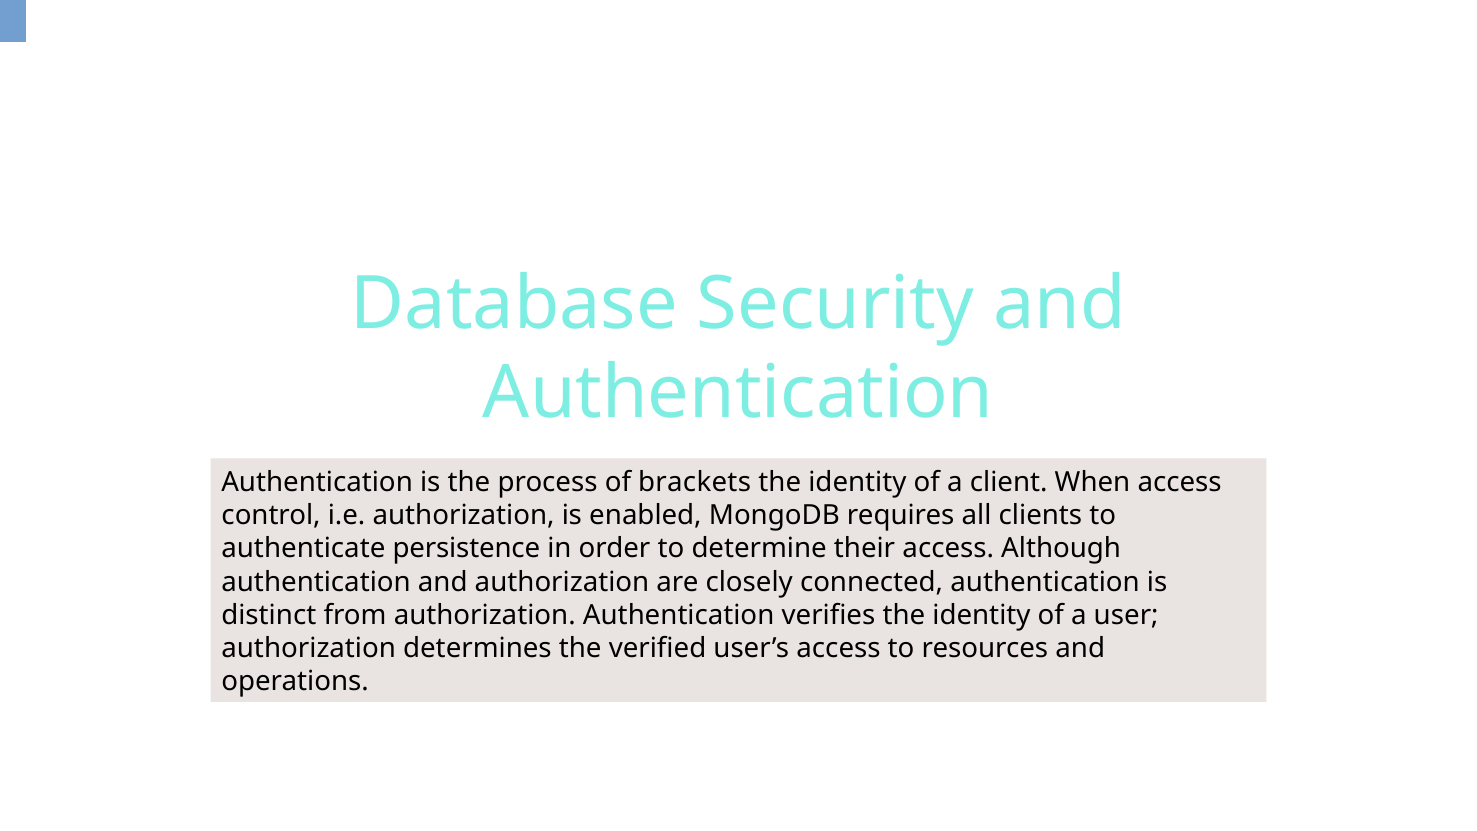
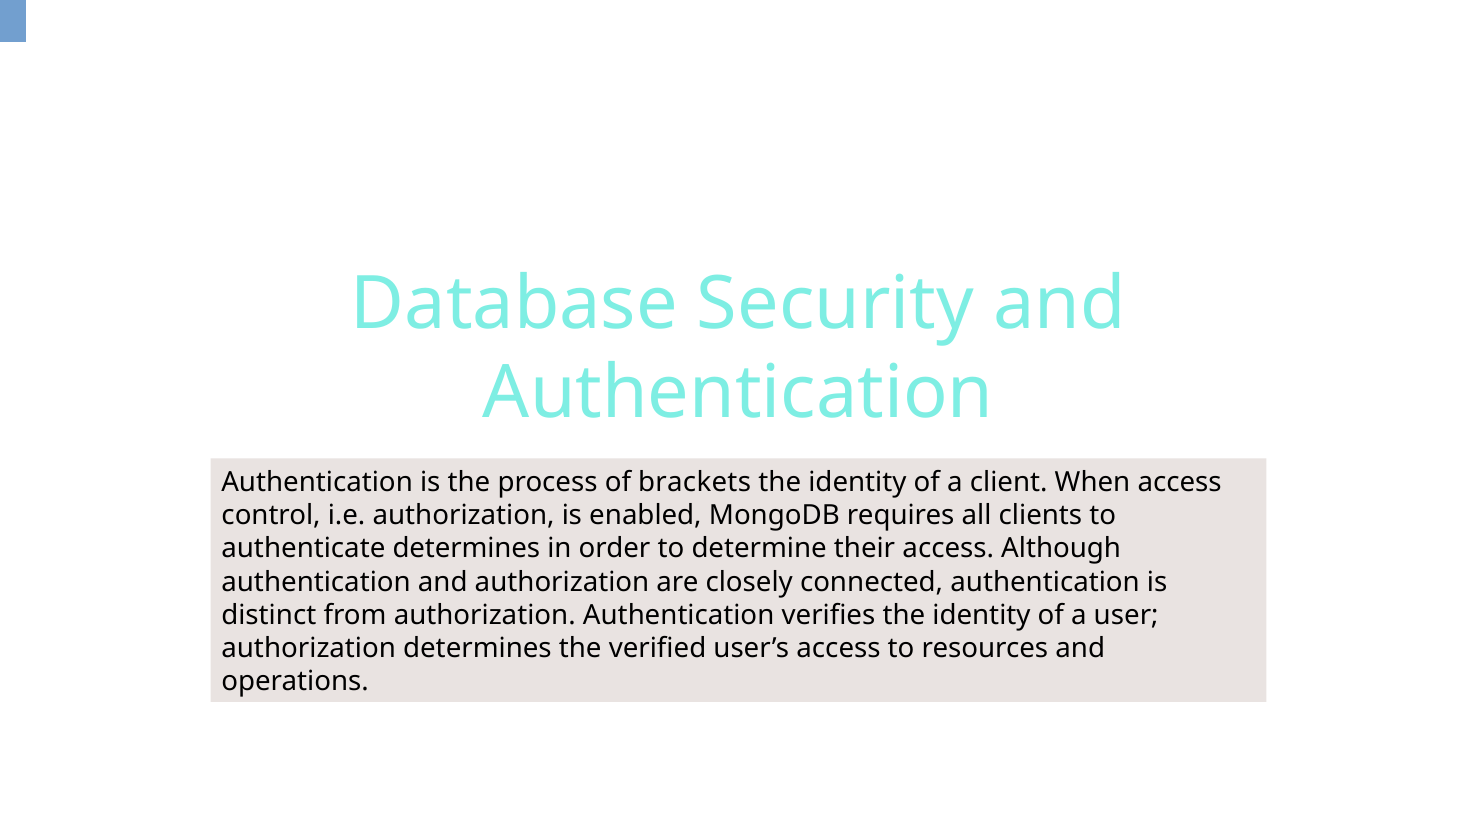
authenticate persistence: persistence -> determines
